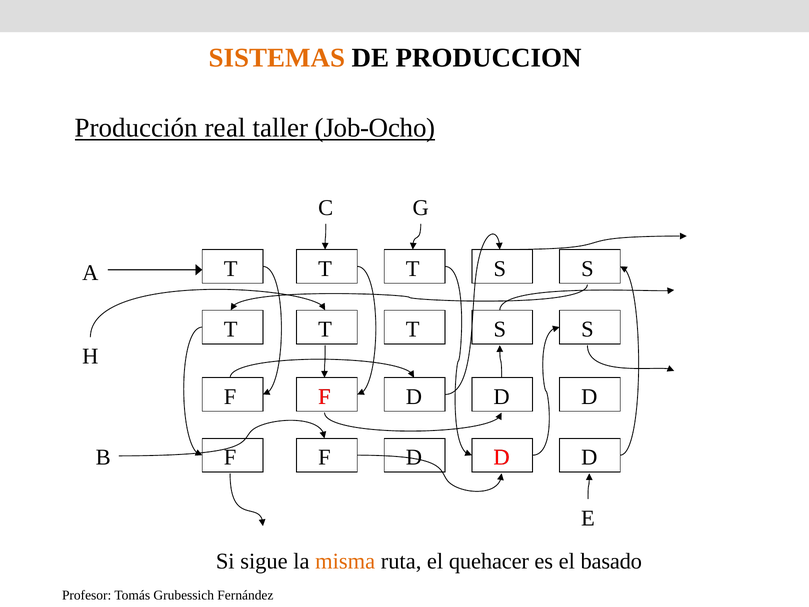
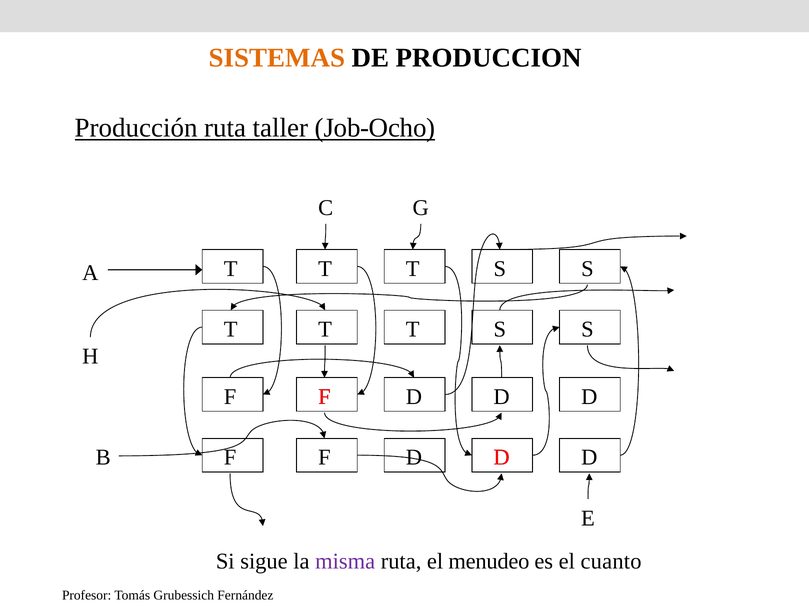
Producción real: real -> ruta
misma colour: orange -> purple
quehacer: quehacer -> menudeo
basado: basado -> cuanto
